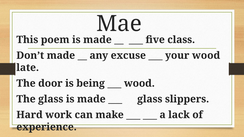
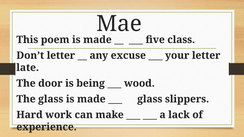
Don’t made: made -> letter
your wood: wood -> letter
